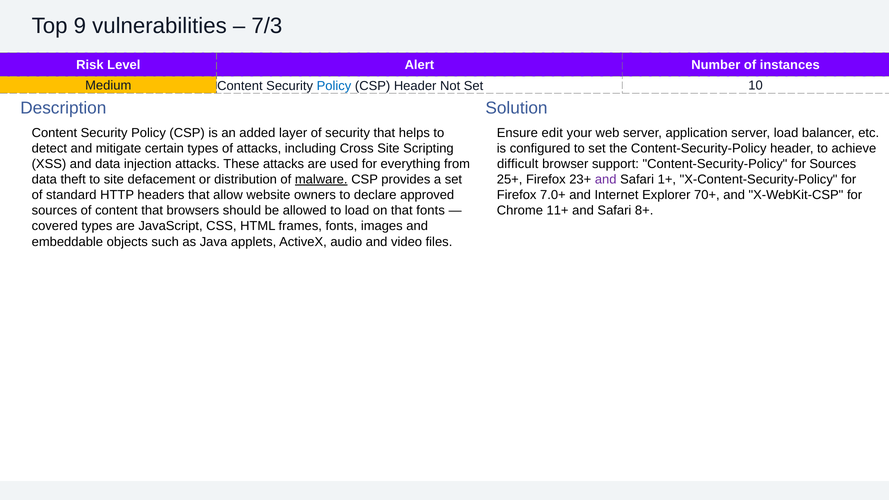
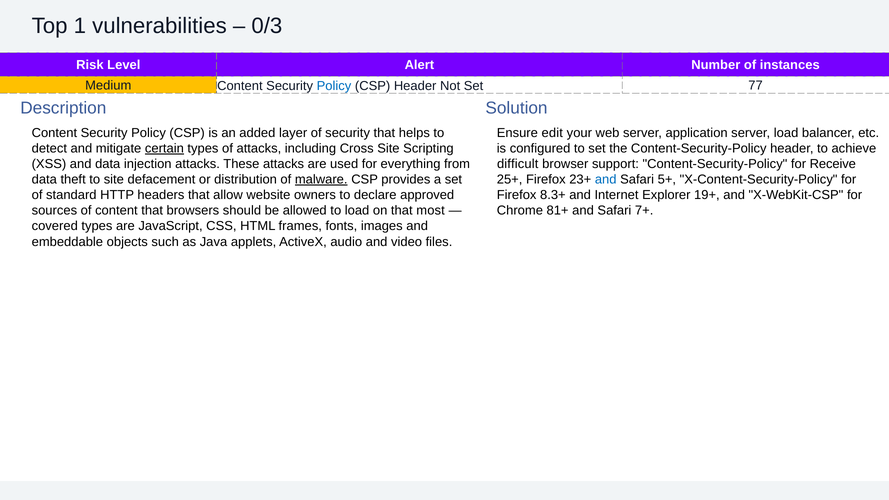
9: 9 -> 1
7/3: 7/3 -> 0/3
10: 10 -> 77
certain underline: none -> present
for Sources: Sources -> Receive
and at (606, 179) colour: purple -> blue
1+: 1+ -> 5+
7.0+: 7.0+ -> 8.3+
70+: 70+ -> 19+
that fonts: fonts -> most
11+: 11+ -> 81+
8+: 8+ -> 7+
